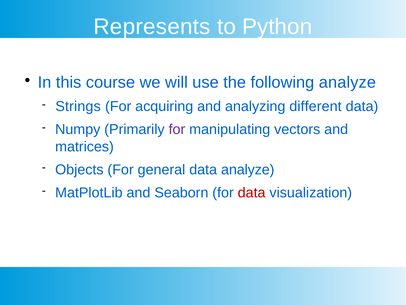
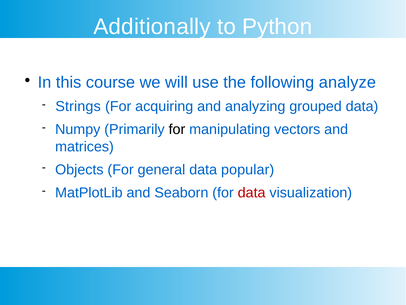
Represents: Represents -> Additionally
different: different -> grouped
for at (177, 129) colour: purple -> black
data analyze: analyze -> popular
